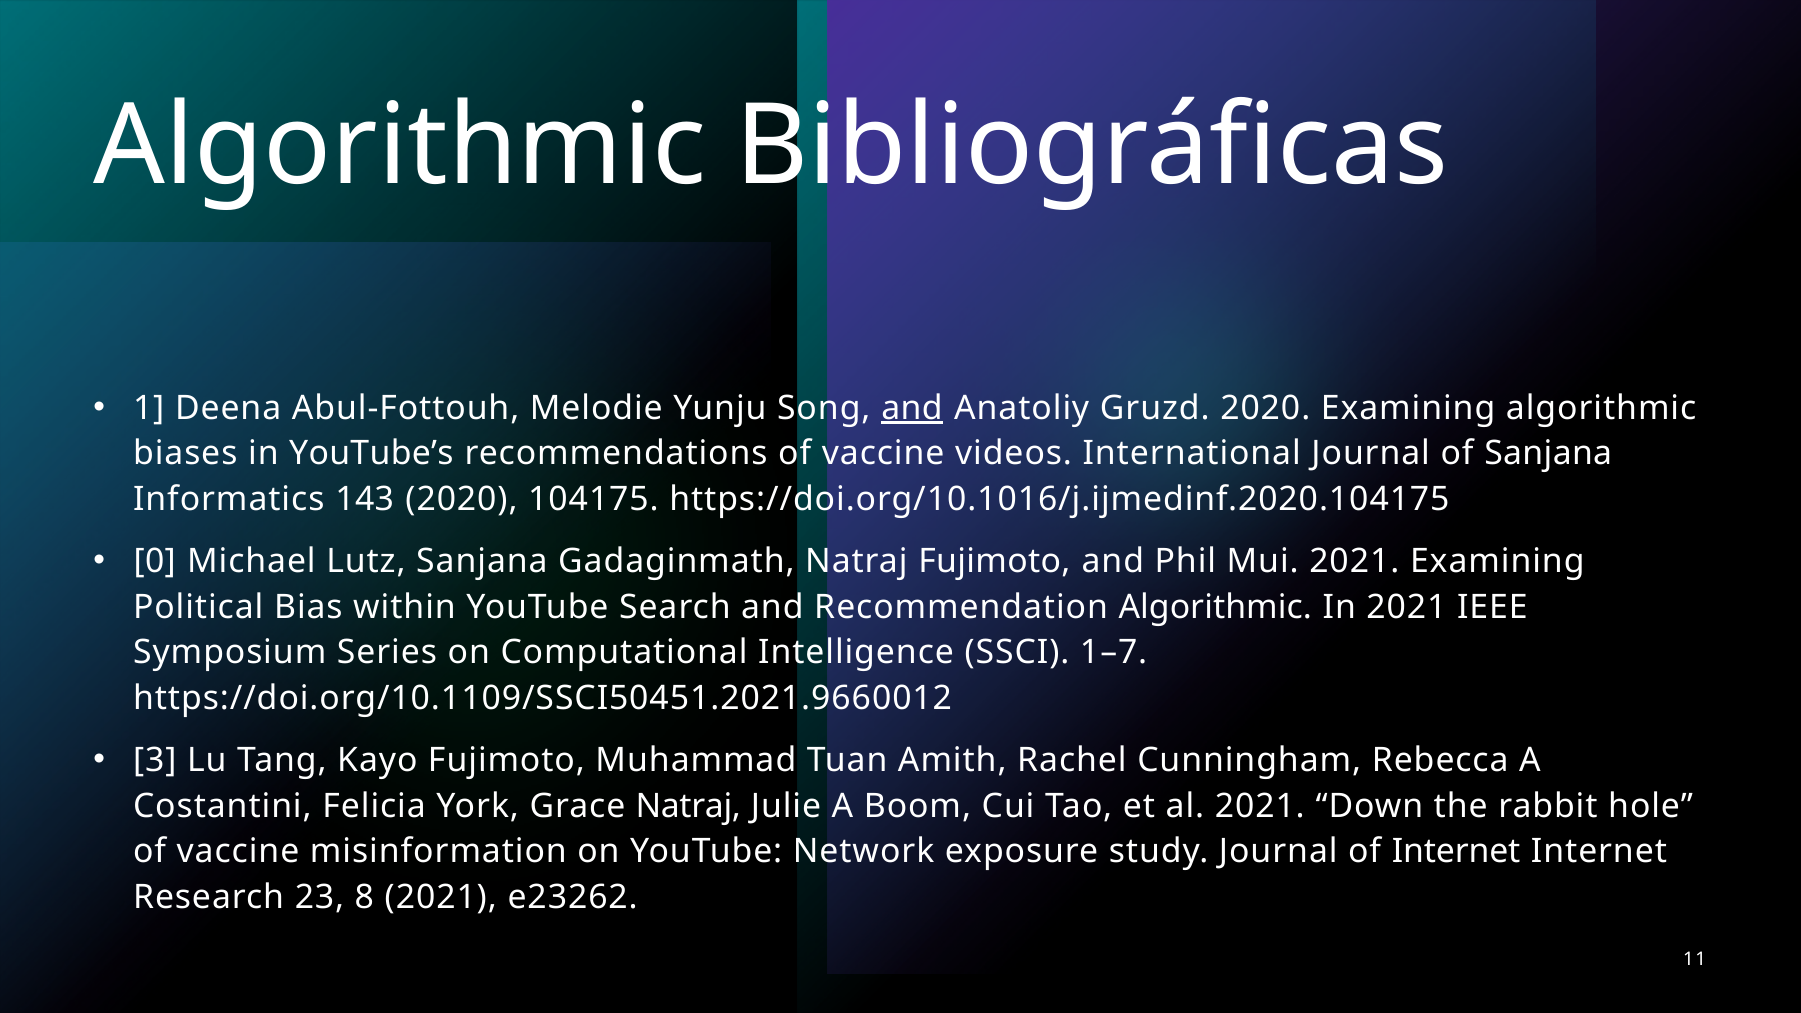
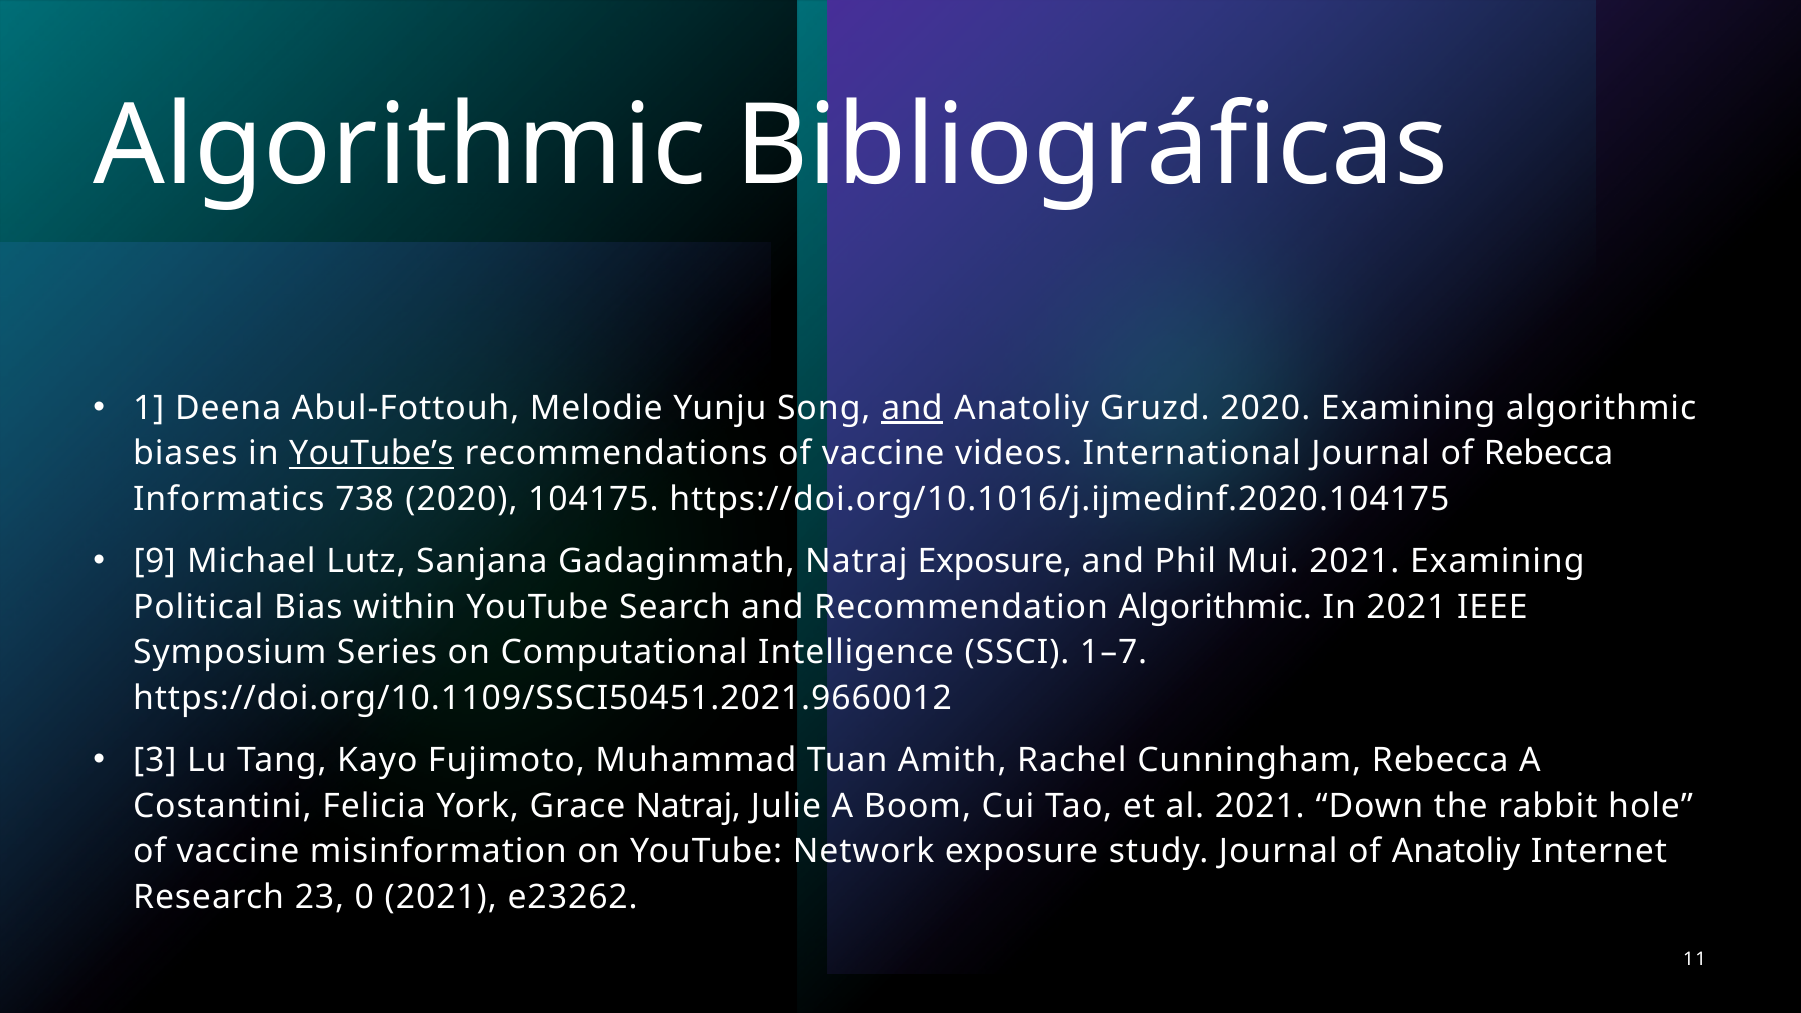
YouTube’s underline: none -> present
of Sanjana: Sanjana -> Rebecca
143: 143 -> 738
0: 0 -> 9
Natraj Fujimoto: Fujimoto -> Exposure
of Internet: Internet -> Anatoliy
8: 8 -> 0
